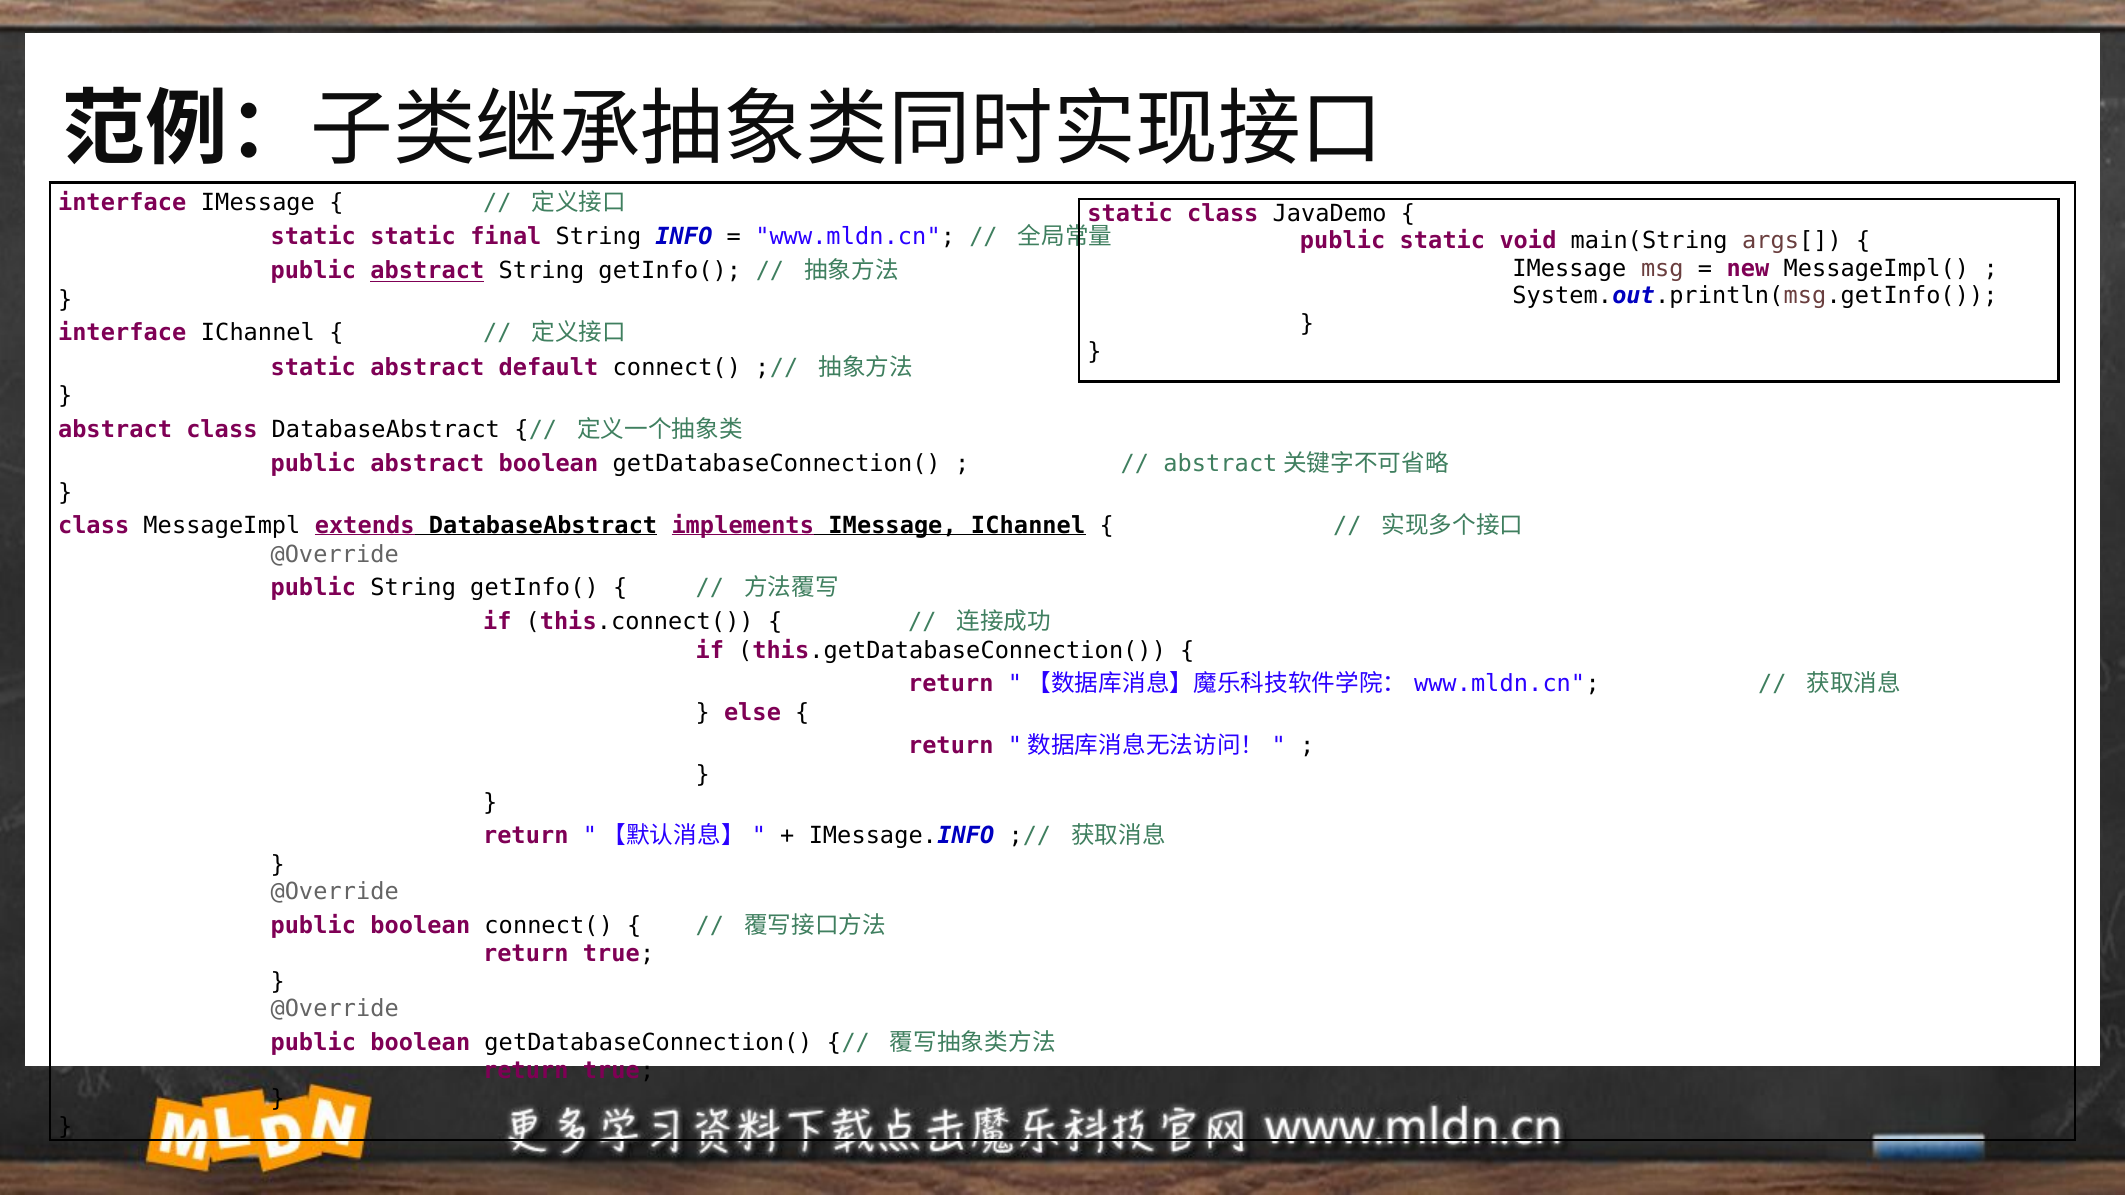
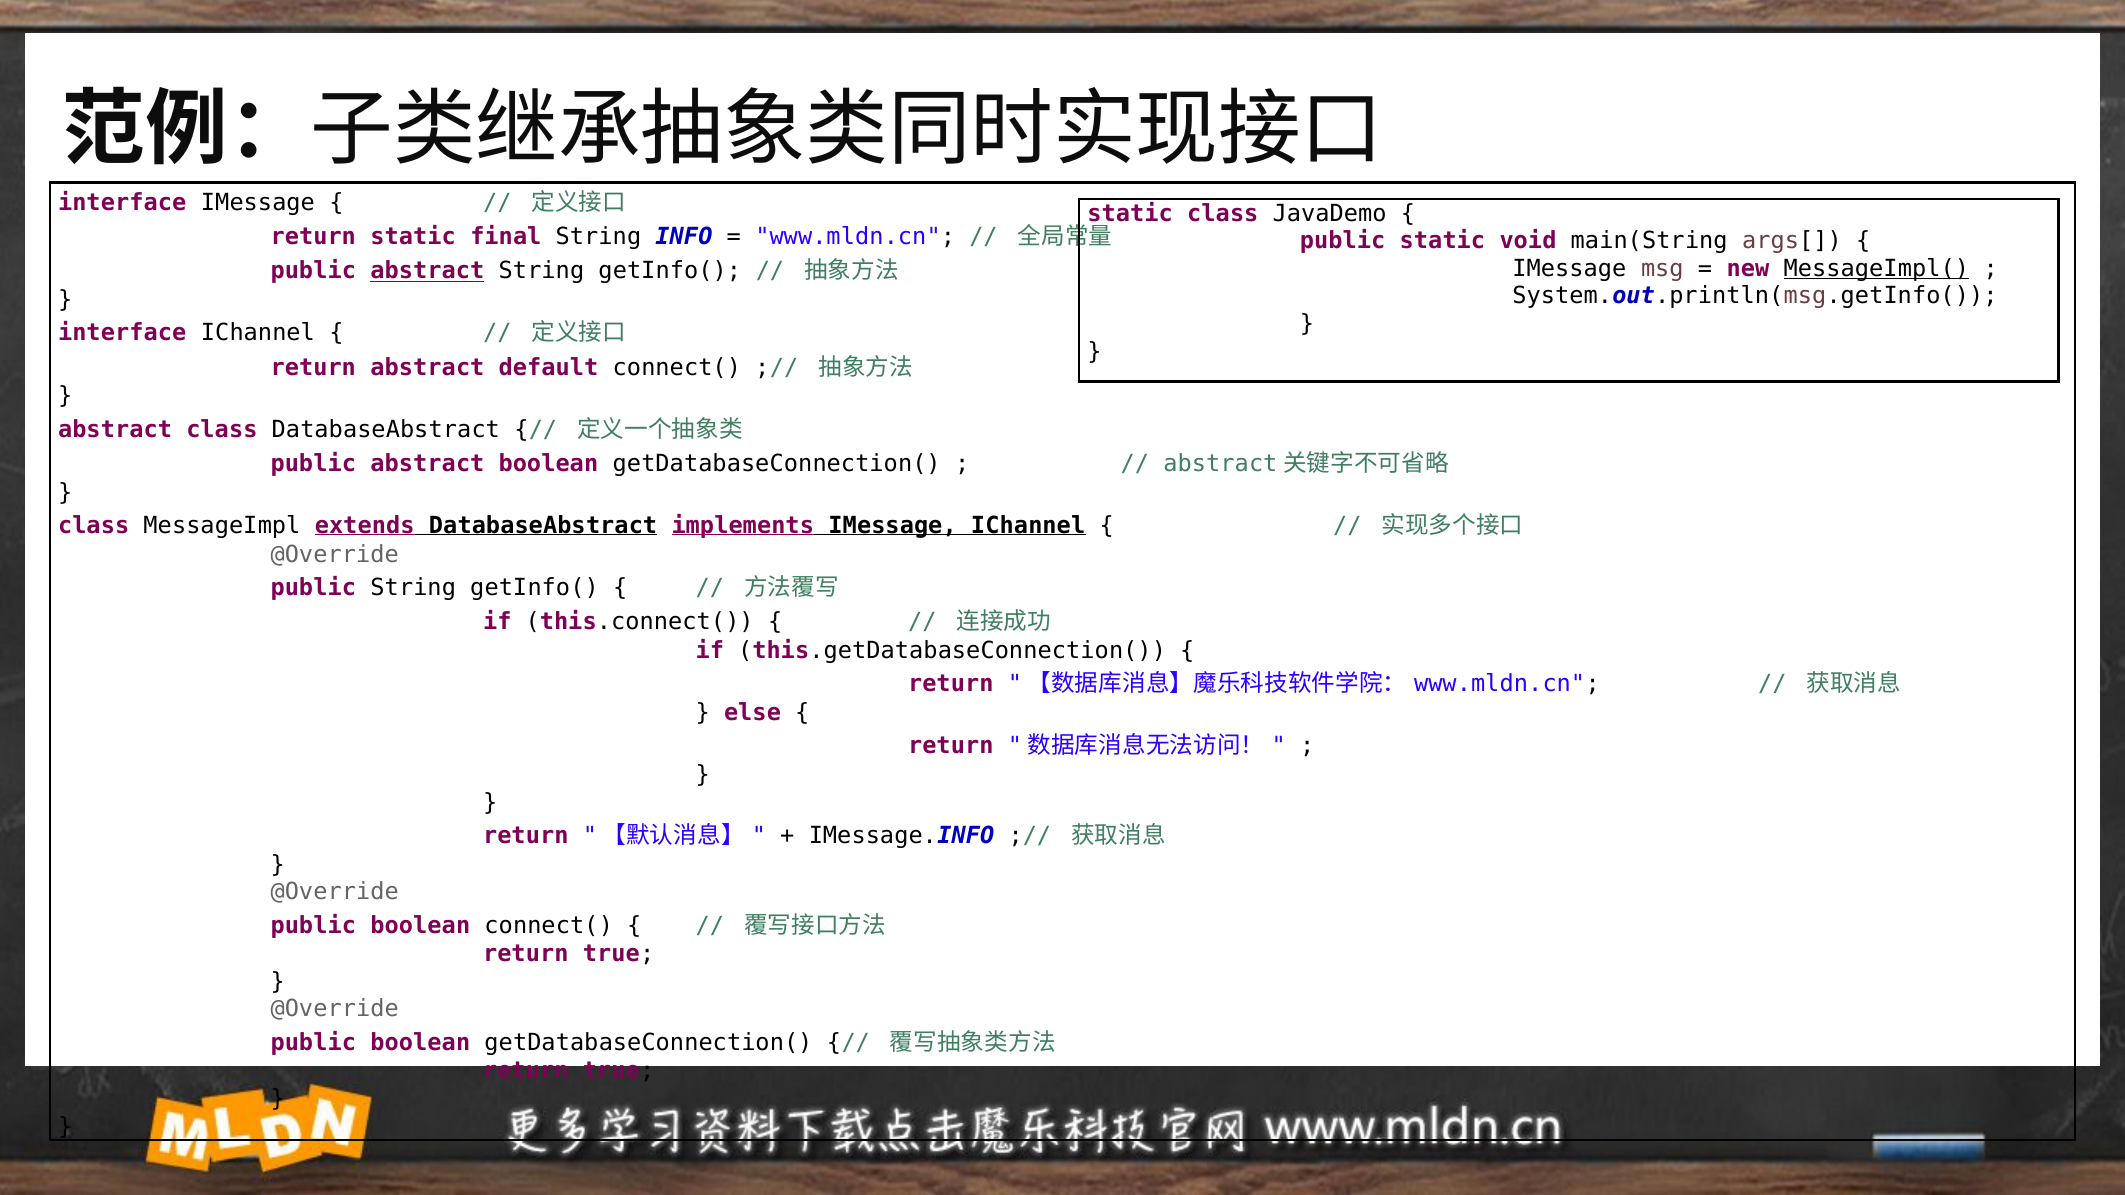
static at (313, 237): static -> return
MessageImpl( underline: none -> present
static at (313, 368): static -> return
